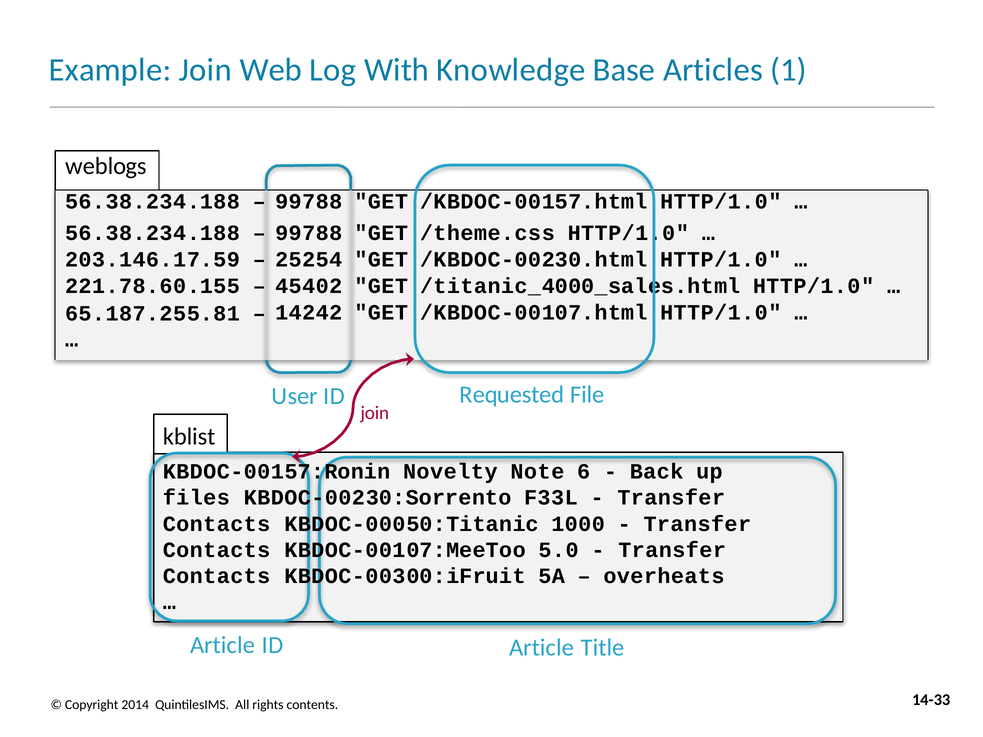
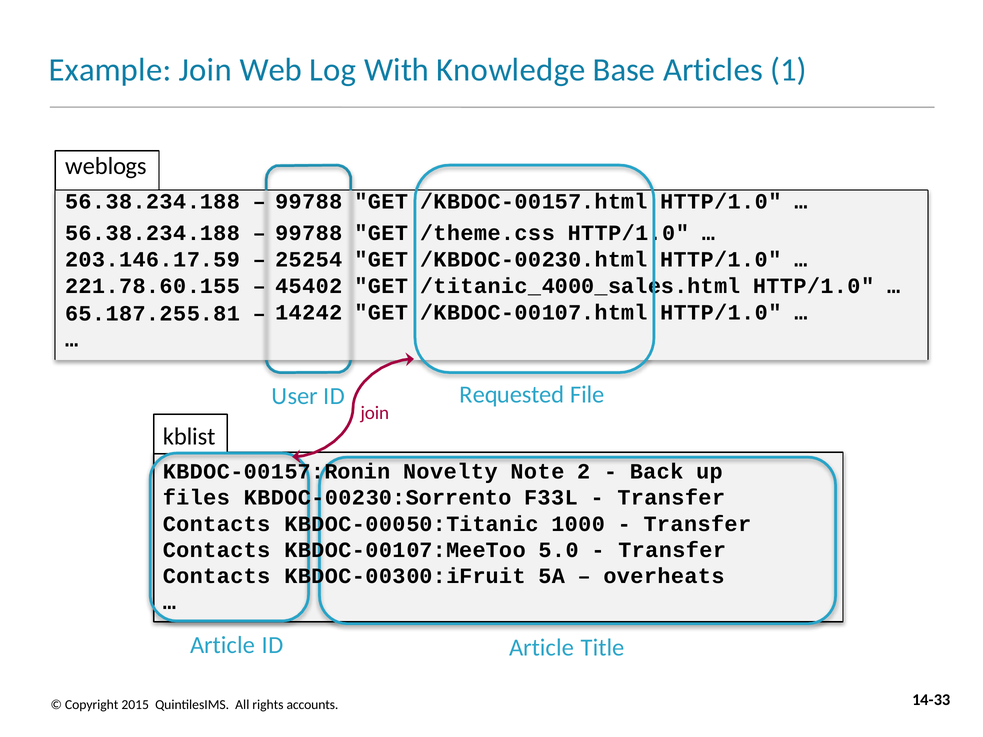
6: 6 -> 2
2014: 2014 -> 2015
contents: contents -> accounts
